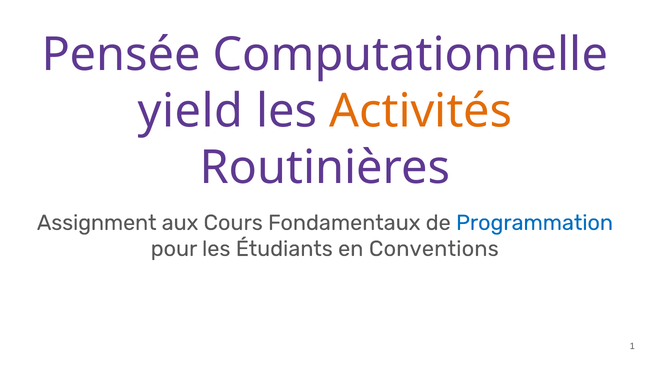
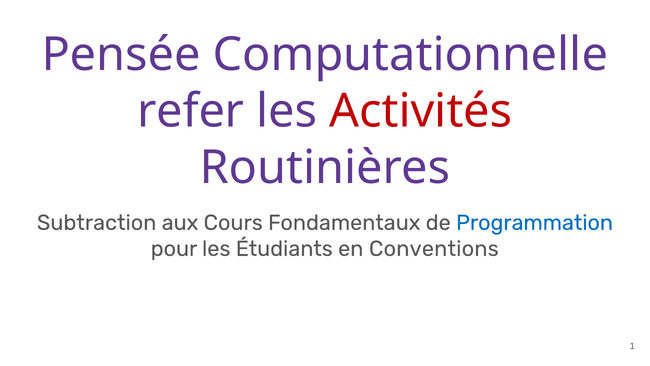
yield: yield -> refer
Activités colour: orange -> red
Assignment: Assignment -> Subtraction
